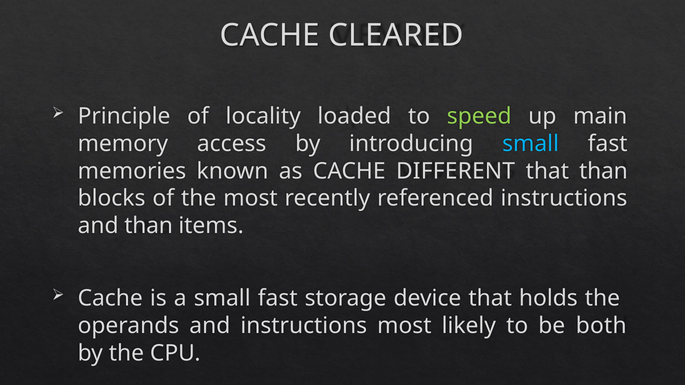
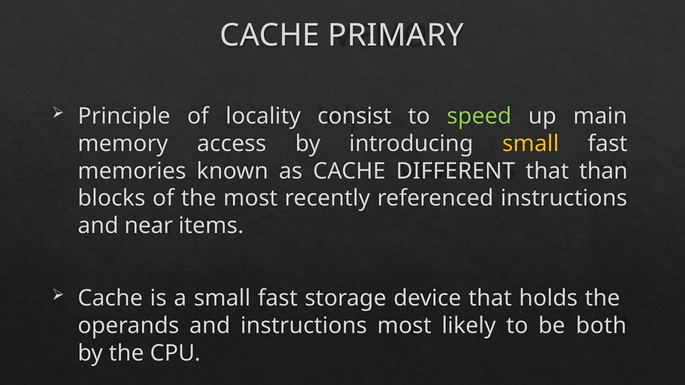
CLEARED: CLEARED -> PRIMARY
loaded: loaded -> consist
small at (531, 144) colour: light blue -> yellow
and than: than -> near
